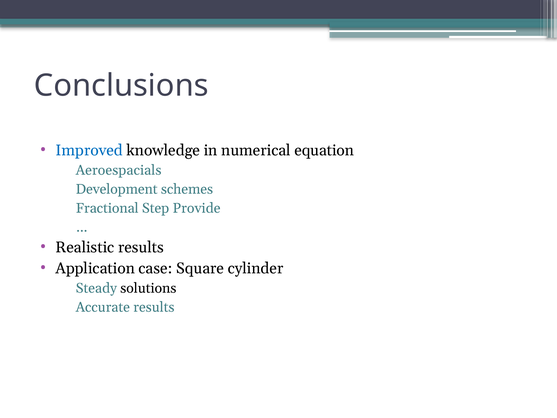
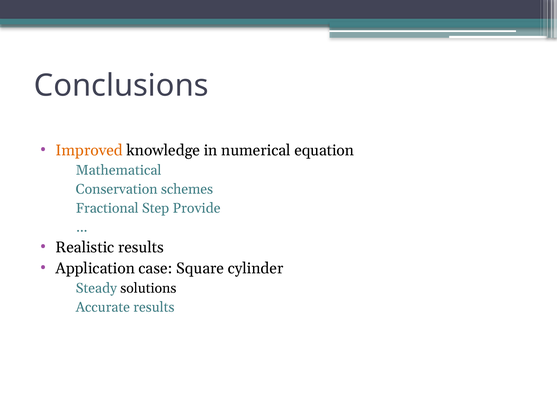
Improved colour: blue -> orange
Aeroespacials: Aeroespacials -> Mathematical
Development: Development -> Conservation
